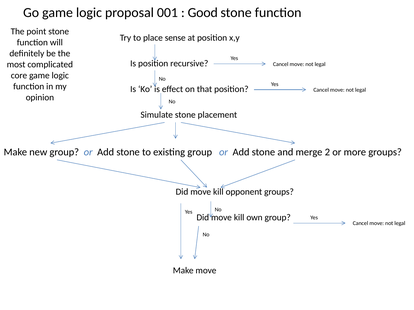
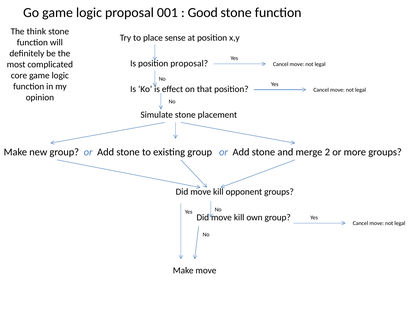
point: point -> think
position recursive: recursive -> proposal
